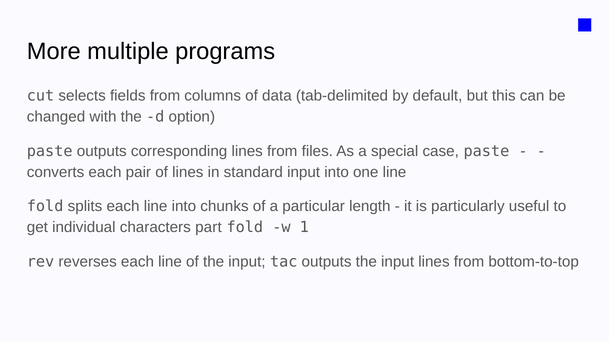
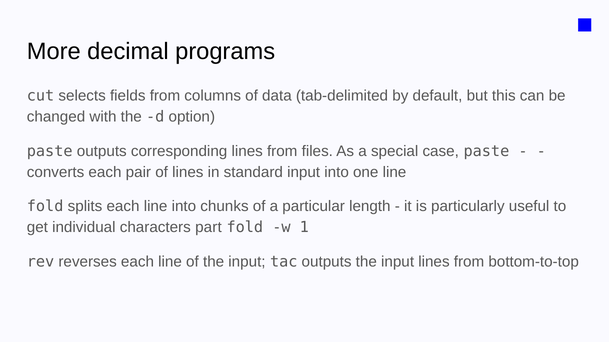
multiple: multiple -> decimal
